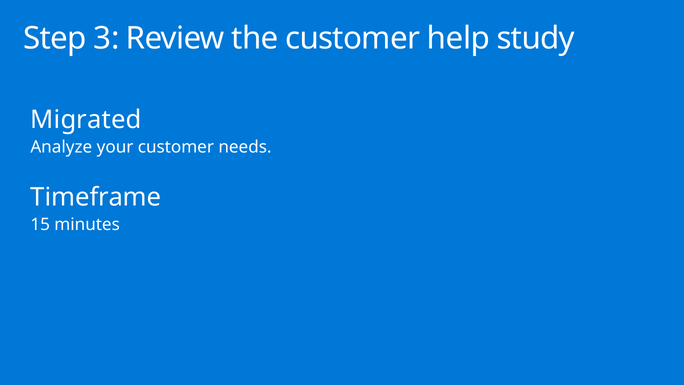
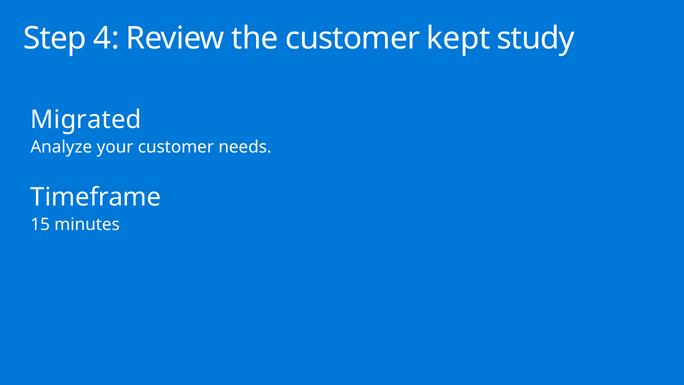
3: 3 -> 4
help: help -> kept
